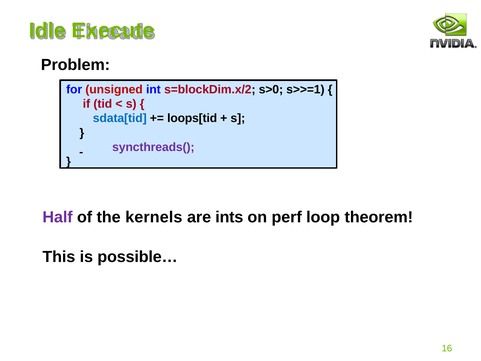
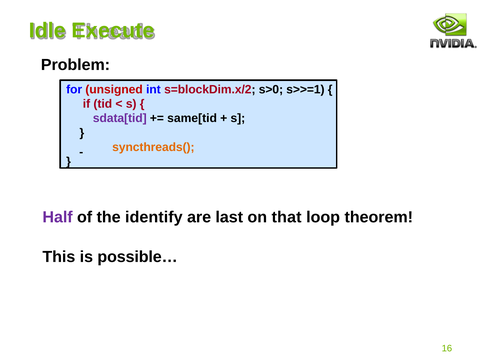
sdata[tid colour: blue -> purple
loops[tid: loops[tid -> same[tid
syncthreads( colour: purple -> orange
kernels: kernels -> identify
ints: ints -> last
perf: perf -> that
